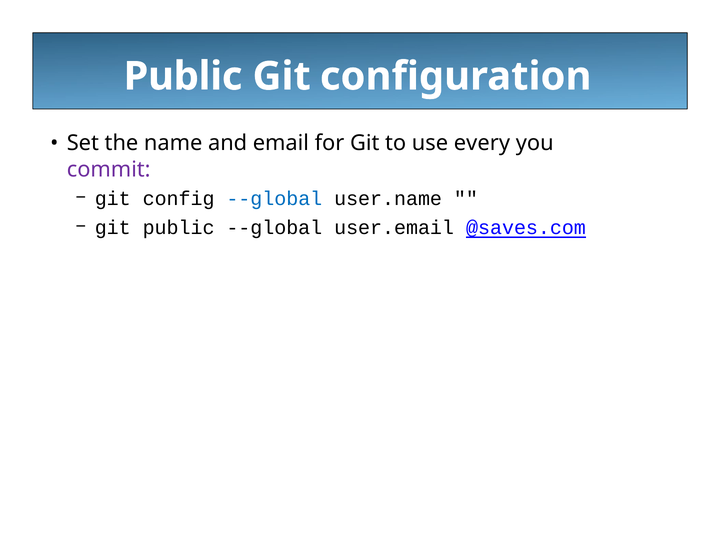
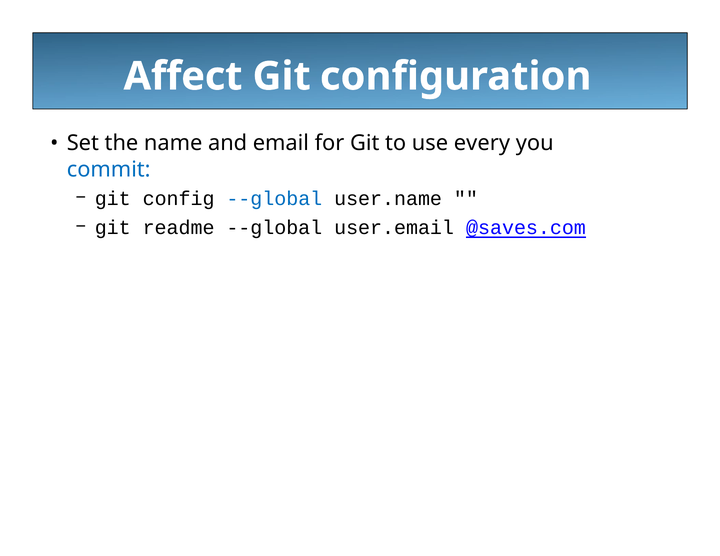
Public at (183, 76): Public -> Affect
commit colour: purple -> blue
git public: public -> readme
